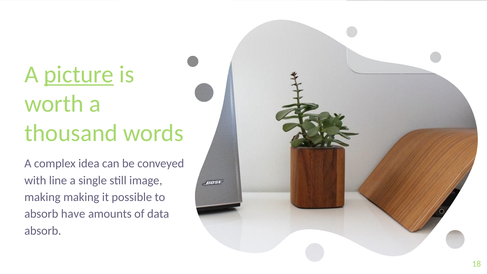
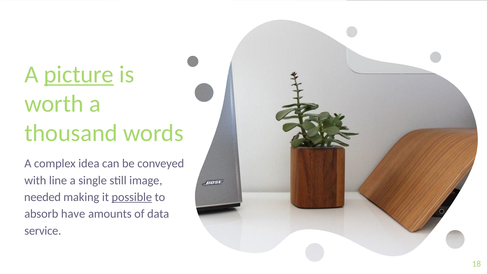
making at (42, 197): making -> needed
possible underline: none -> present
absorb at (43, 231): absorb -> service
